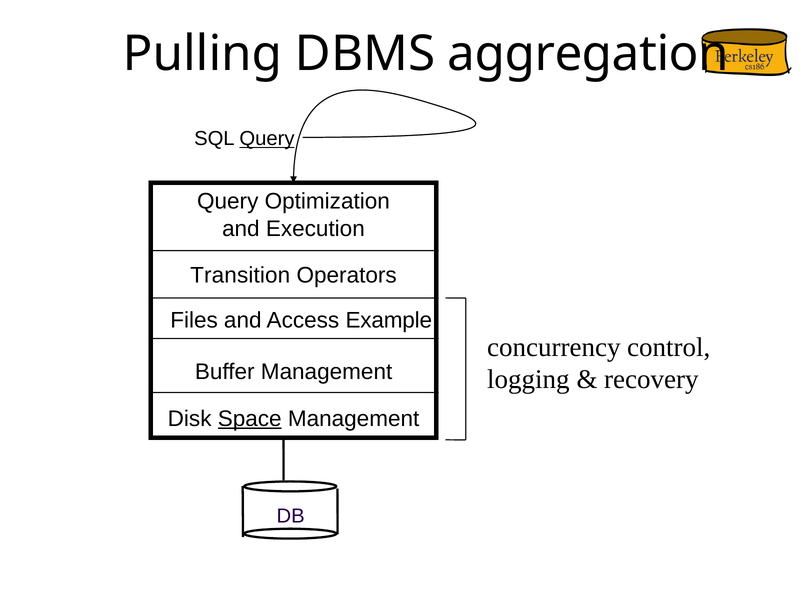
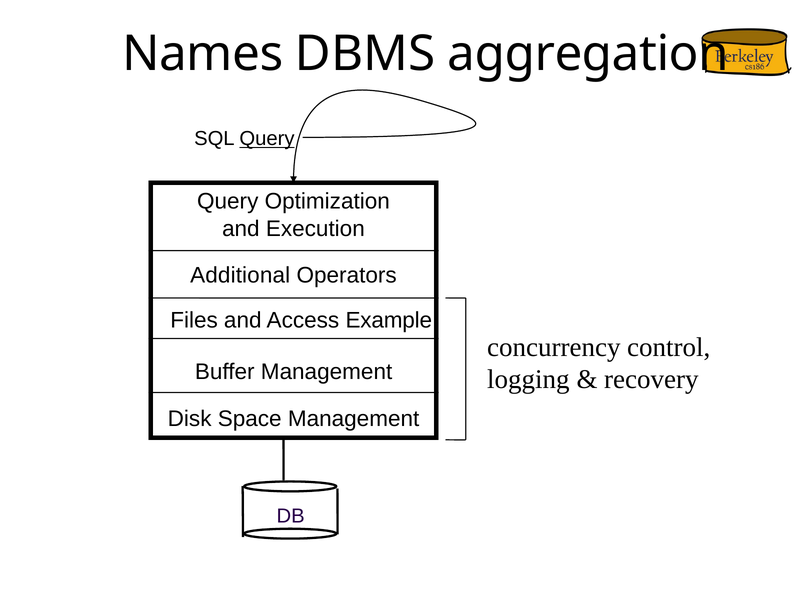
Pulling: Pulling -> Names
Transition: Transition -> Additional
Space underline: present -> none
